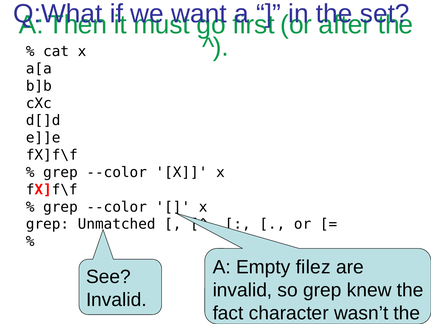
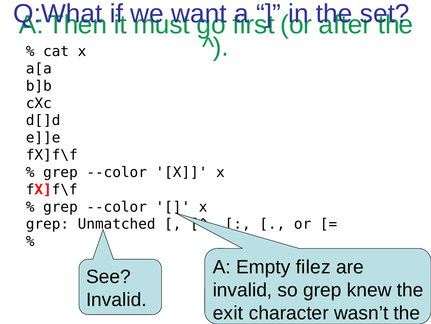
fact: fact -> exit
